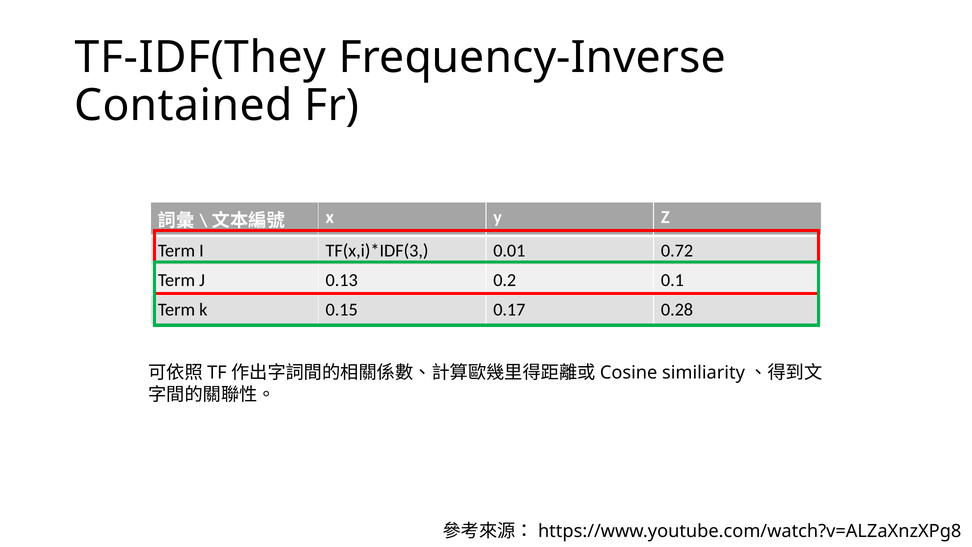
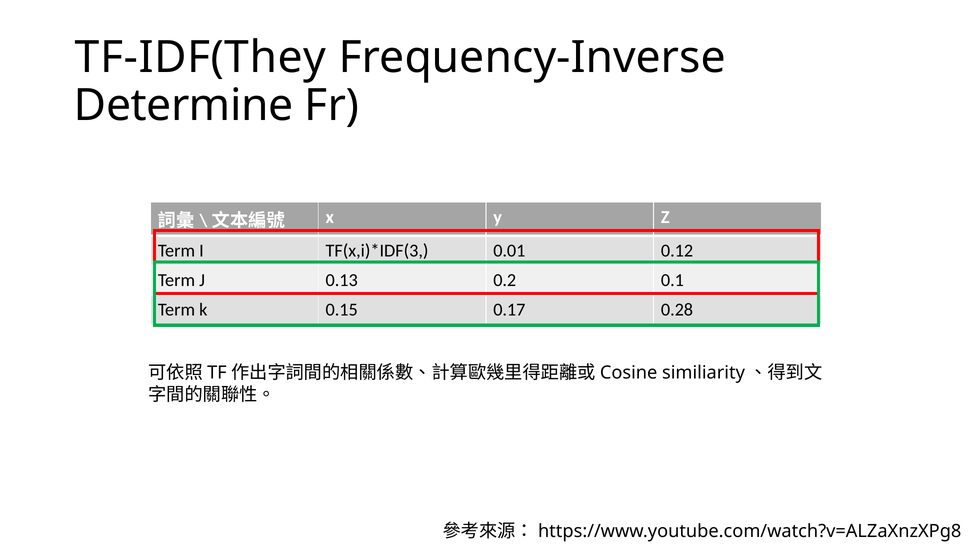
Contained: Contained -> Determine
0.72: 0.72 -> 0.12
